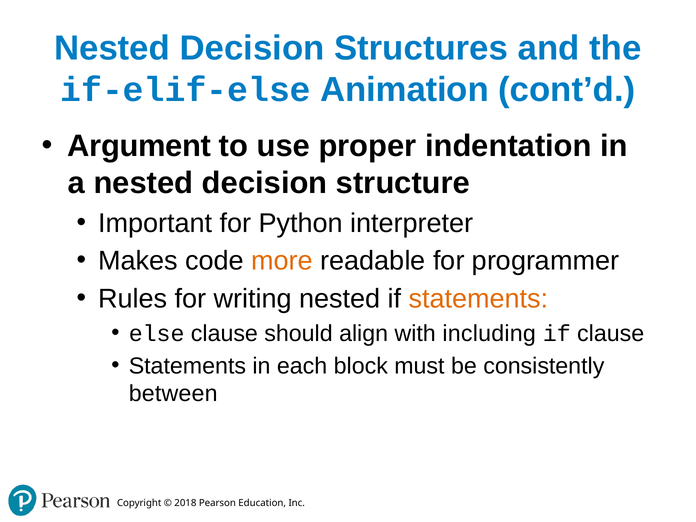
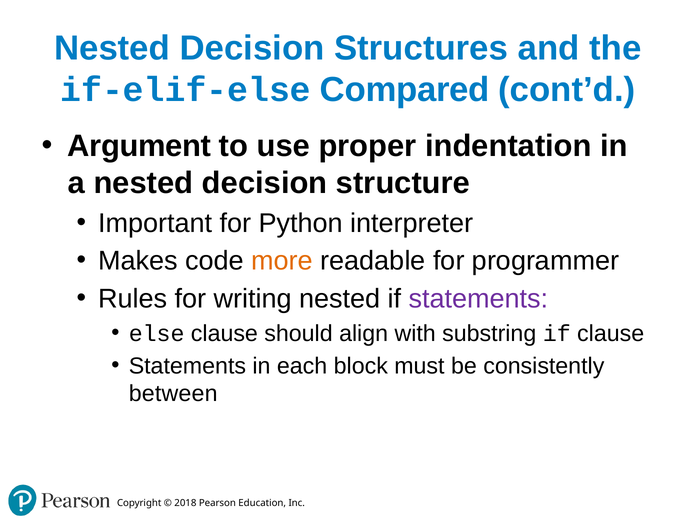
Animation: Animation -> Compared
statements at (479, 299) colour: orange -> purple
including: including -> substring
